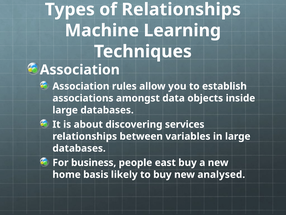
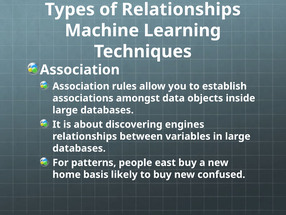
services: services -> engines
business: business -> patterns
analysed: analysed -> confused
